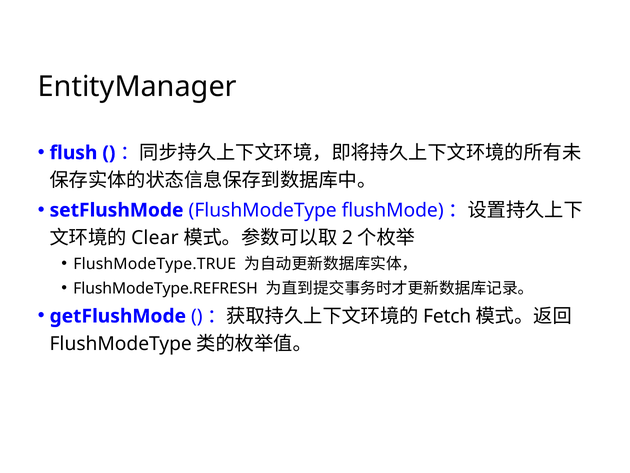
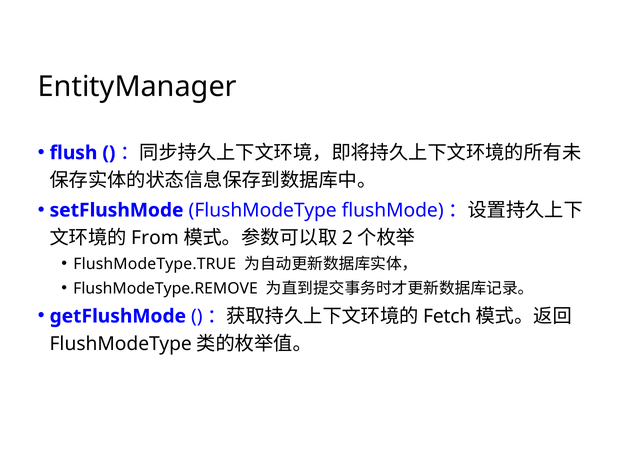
Clear: Clear -> From
FlushModeType.REFRESH: FlushModeType.REFRESH -> FlushModeType.REMOVE
